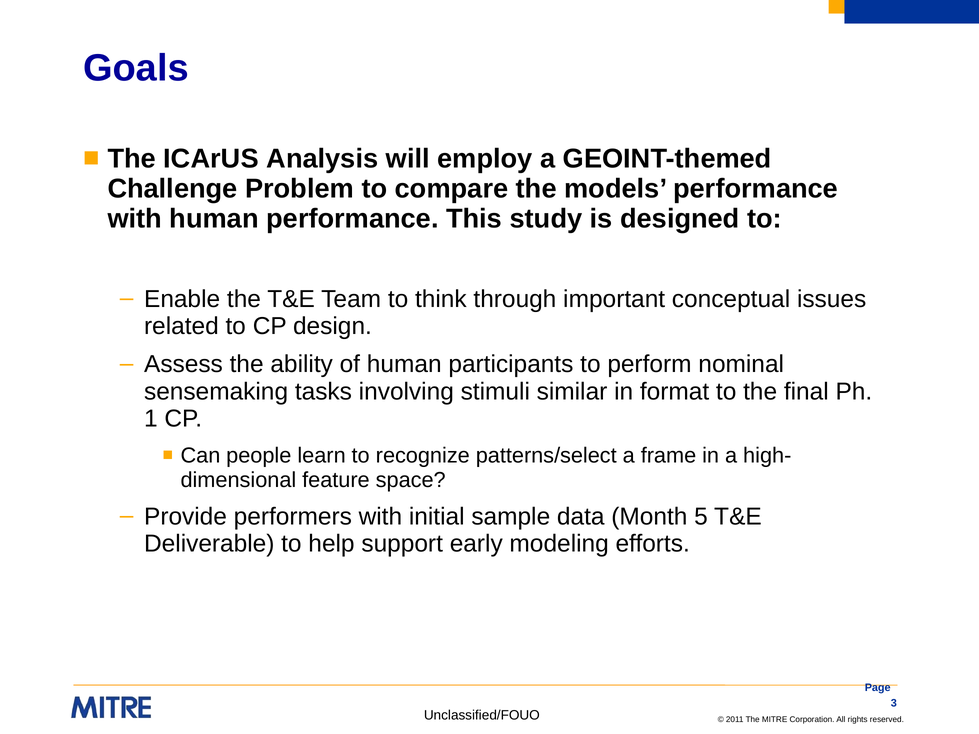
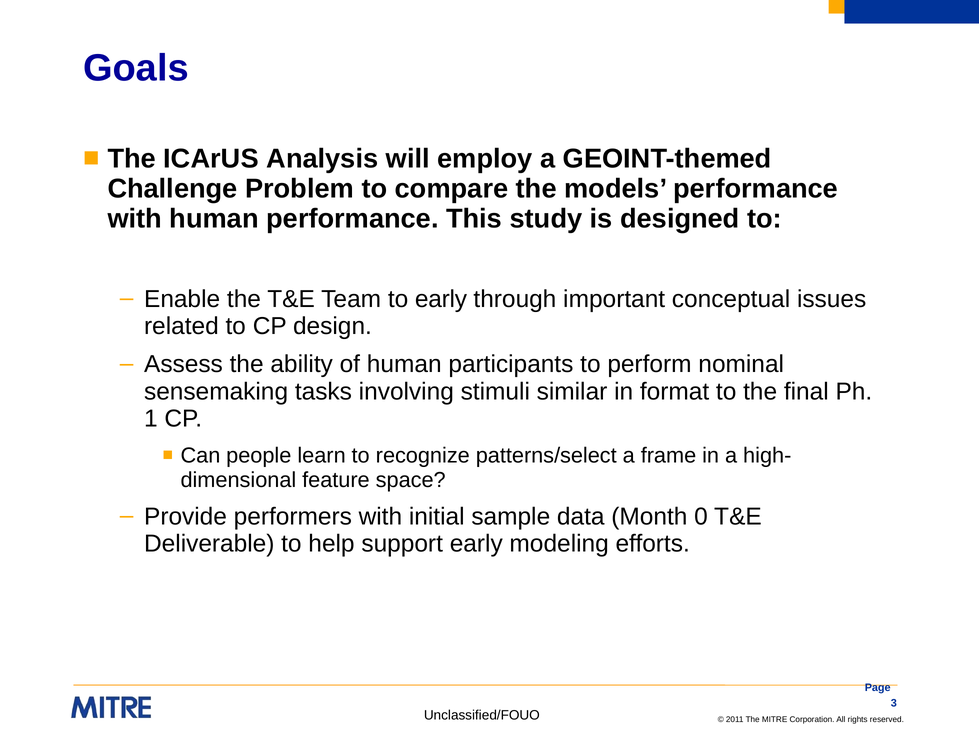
to think: think -> early
5: 5 -> 0
